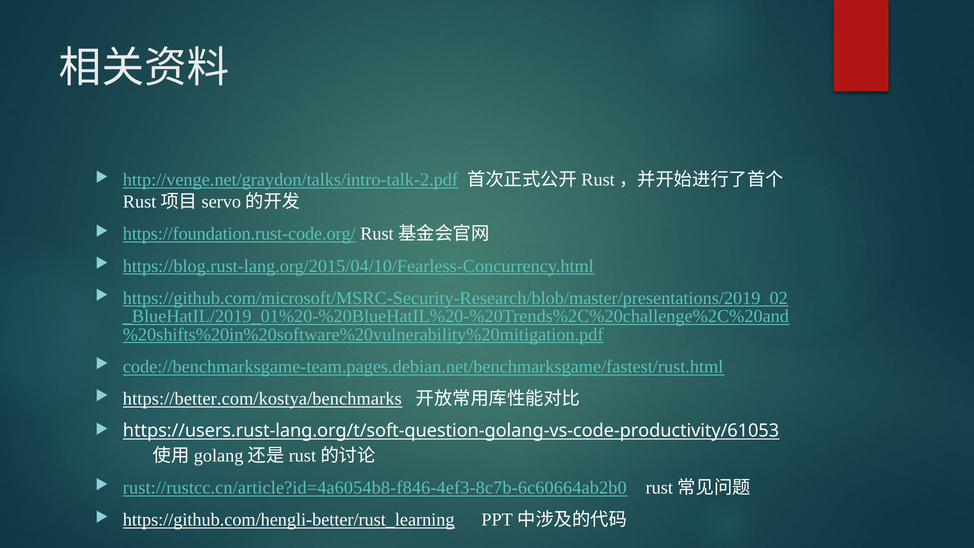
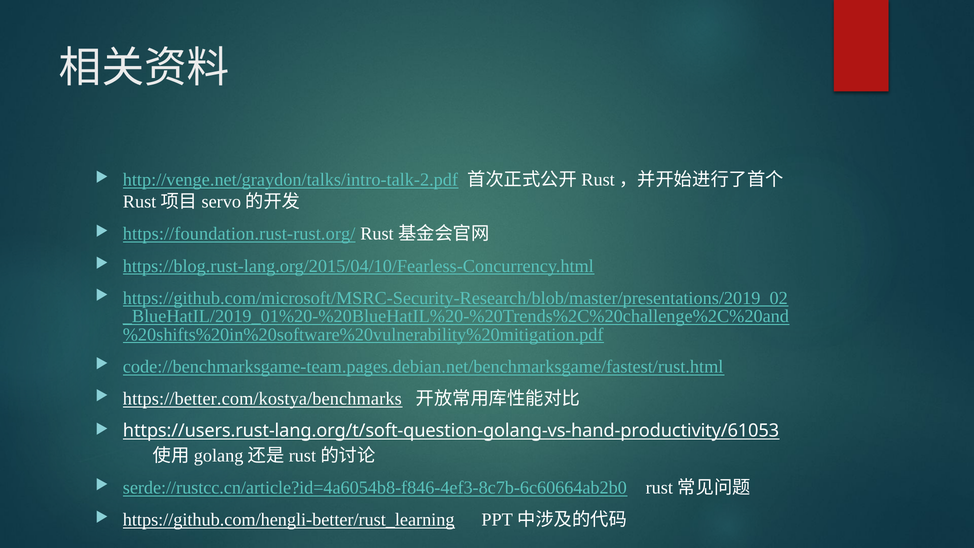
https://foundation.rust-code.org/: https://foundation.rust-code.org/ -> https://foundation.rust-rust.org/
https://users.rust-lang.org/t/soft-question-golang-vs-code-productivity/61053: https://users.rust-lang.org/t/soft-question-golang-vs-code-productivity/61053 -> https://users.rust-lang.org/t/soft-question-golang-vs-hand-productivity/61053
rust://rustcc.cn/article?id=4a6054b8-f846-4ef3-8c7b-6c60664ab2b0: rust://rustcc.cn/article?id=4a6054b8-f846-4ef3-8c7b-6c60664ab2b0 -> serde://rustcc.cn/article?id=4a6054b8-f846-4ef3-8c7b-6c60664ab2b0
